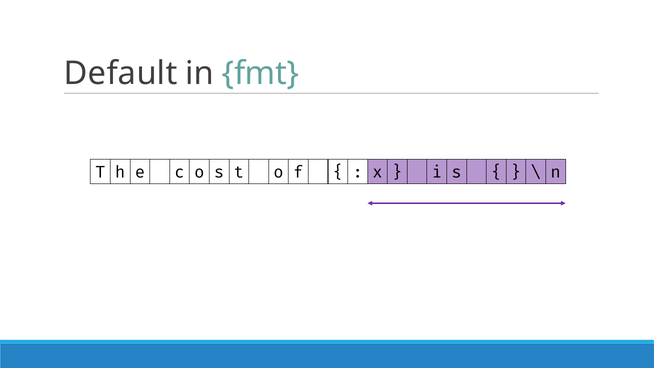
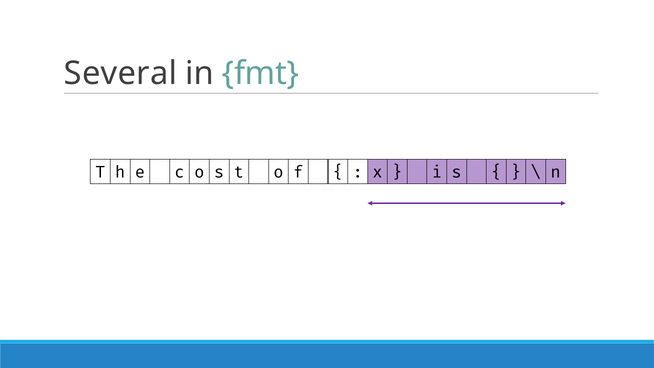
Default: Default -> Several
